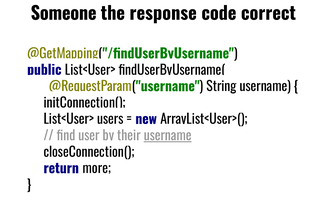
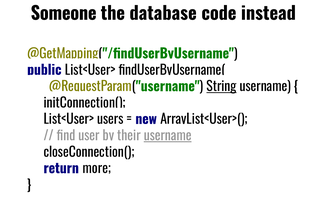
response: response -> database
correct: correct -> instead
String underline: none -> present
